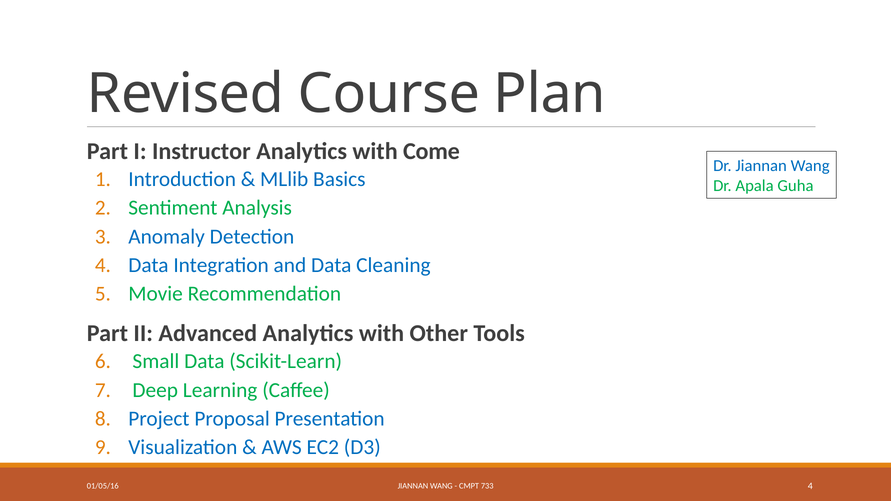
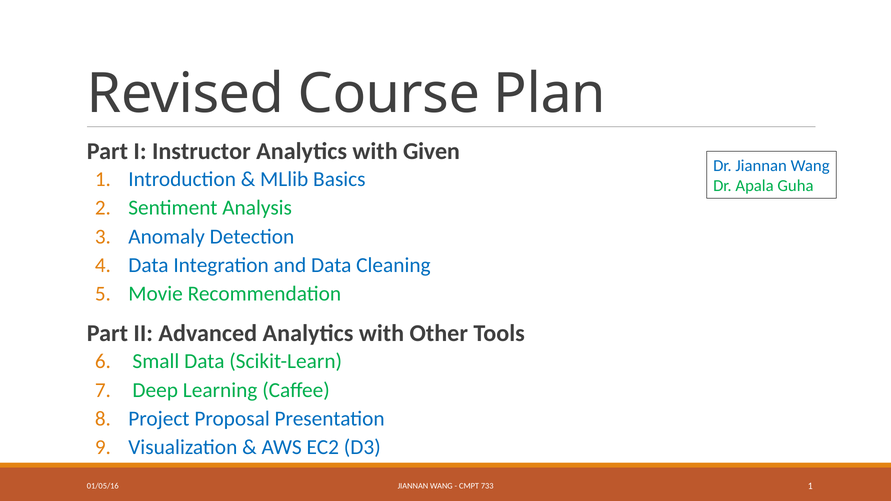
Come: Come -> Given
733 4: 4 -> 1
